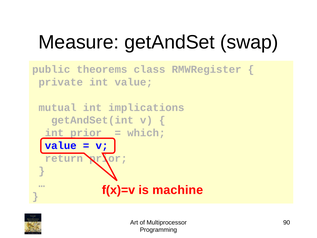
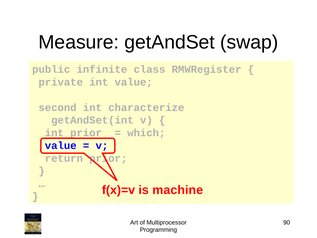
theorems: theorems -> infinite
mutual: mutual -> second
implications: implications -> characterize
